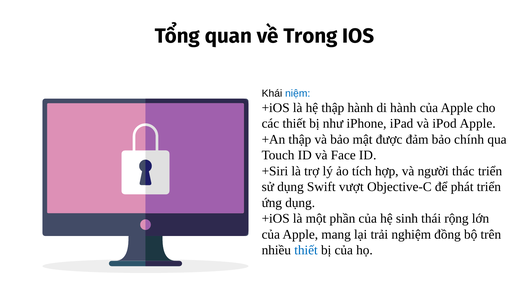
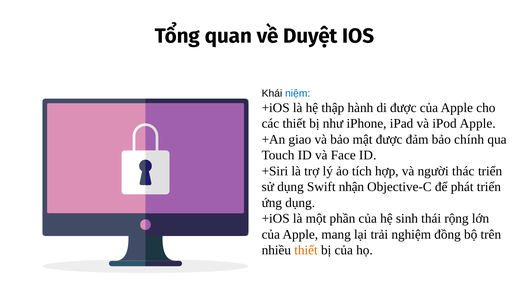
Trong: Trong -> Duyệt
di hành: hành -> được
+An thập: thập -> giao
vượt: vượt -> nhận
thiết at (306, 251) colour: blue -> orange
